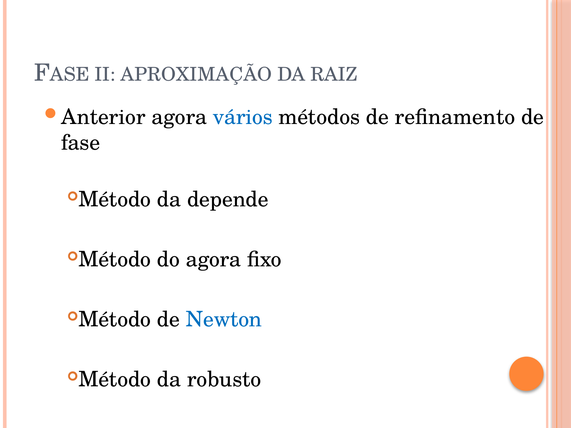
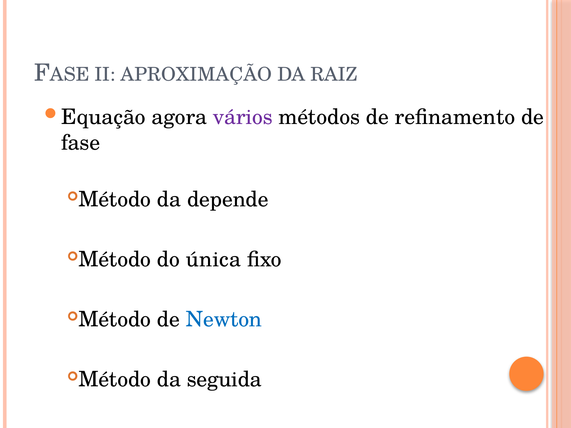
Anterior: Anterior -> Equação
vários colour: blue -> purple
do agora: agora -> única
robusto: robusto -> seguida
